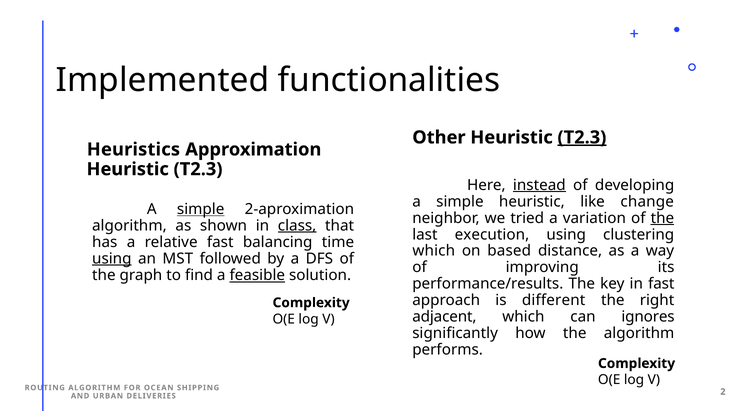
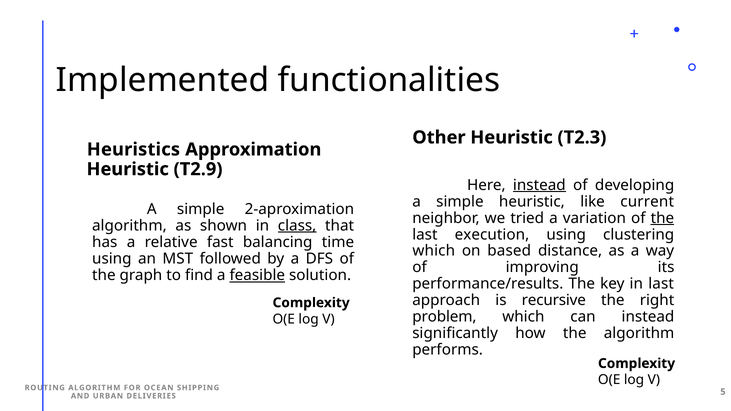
T2.3 at (582, 137) underline: present -> none
T2.3 at (198, 169): T2.3 -> T2.9
change: change -> current
simple at (201, 209) underline: present -> none
using at (112, 259) underline: present -> none
in fast: fast -> last
different: different -> recursive
adjacent: adjacent -> problem
can ignores: ignores -> instead
2: 2 -> 5
